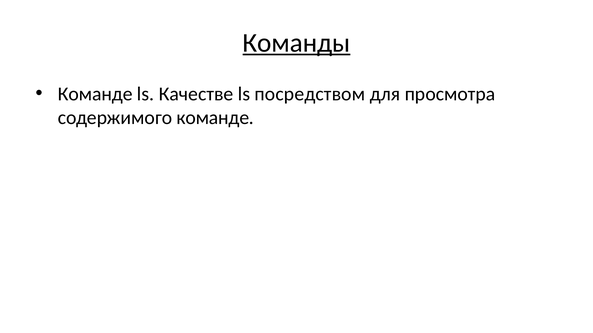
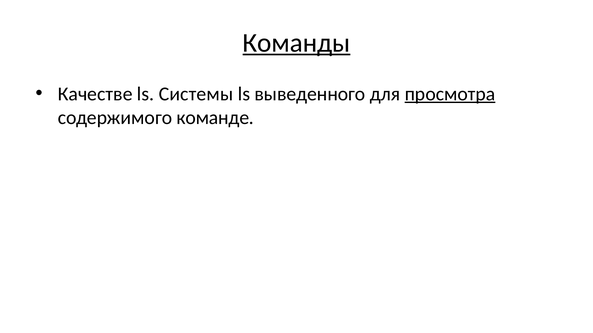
Команде at (95, 94): Команде -> Качестве
Качестве: Качестве -> Системы
посредством: посредством -> выведенного
просмотра underline: none -> present
